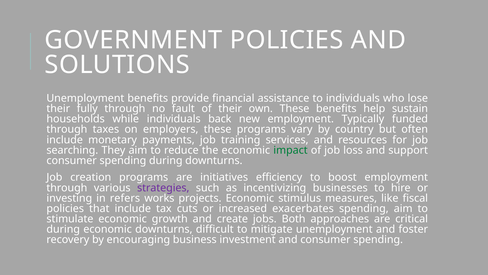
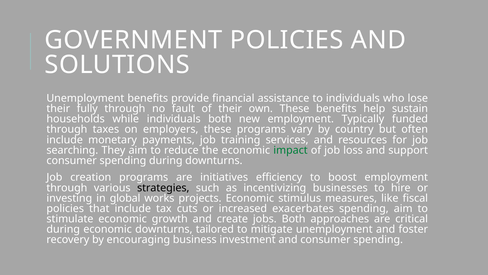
individuals back: back -> both
strategies colour: purple -> black
refers: refers -> global
difficult: difficult -> tailored
